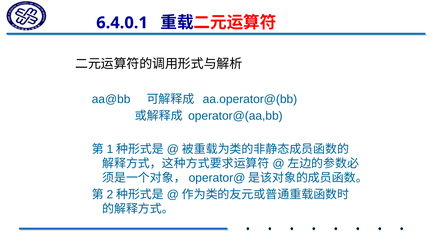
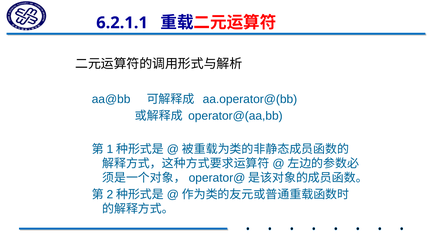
6.4.0.1: 6.4.0.1 -> 6.2.1.1
